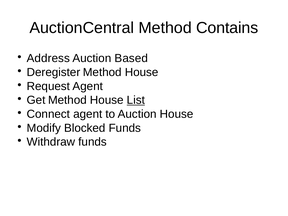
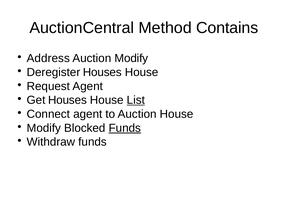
Auction Based: Based -> Modify
Deregister Method: Method -> Houses
Get Method: Method -> Houses
Funds at (125, 128) underline: none -> present
